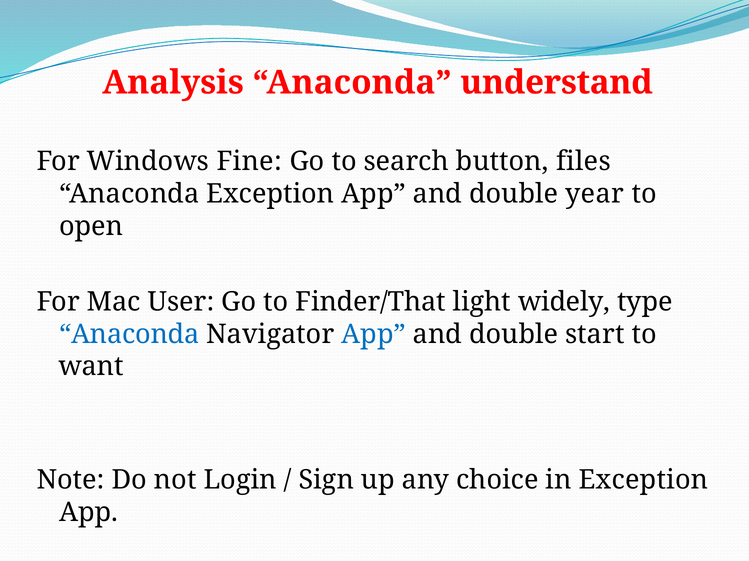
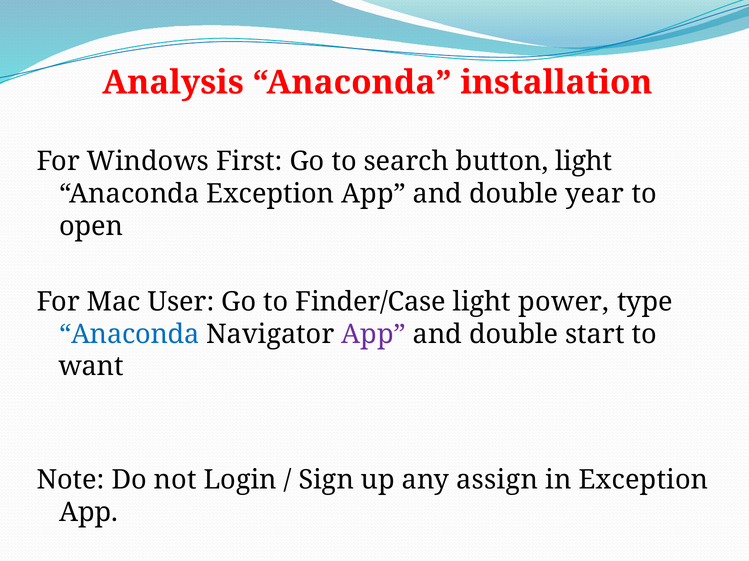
understand: understand -> installation
Fine: Fine -> First
button files: files -> light
Finder/That: Finder/That -> Finder/Case
widely: widely -> power
App at (374, 335) colour: blue -> purple
choice: choice -> assign
